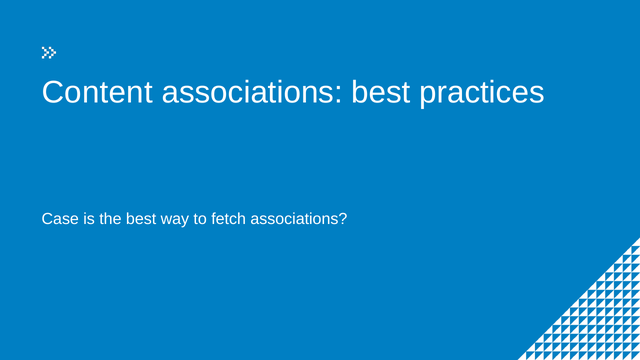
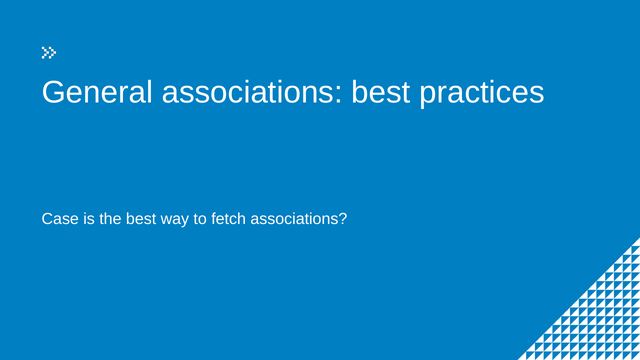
Content: Content -> General
